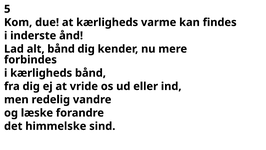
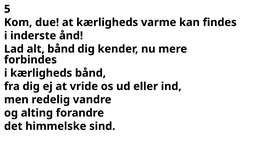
læske: læske -> alting
